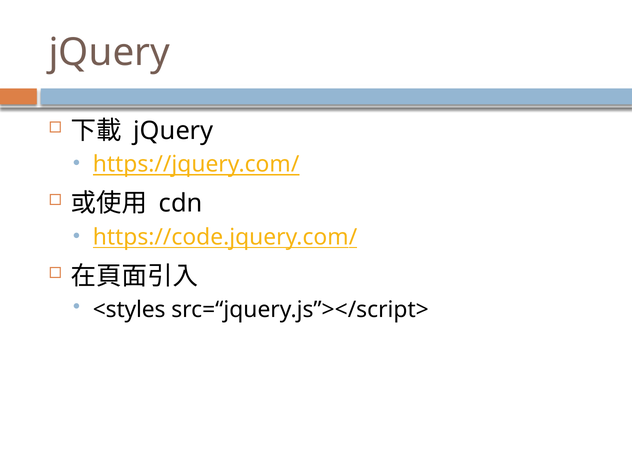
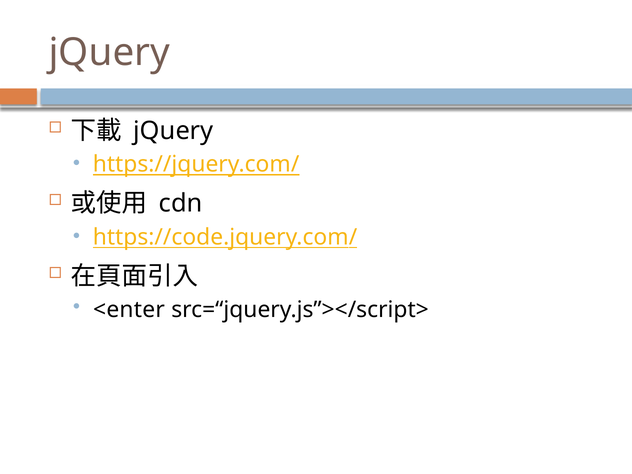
<styles: <styles -> <enter
